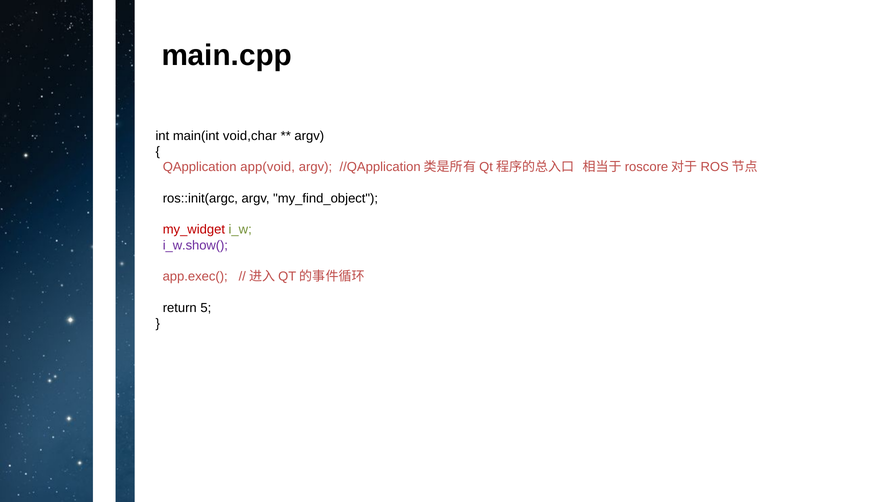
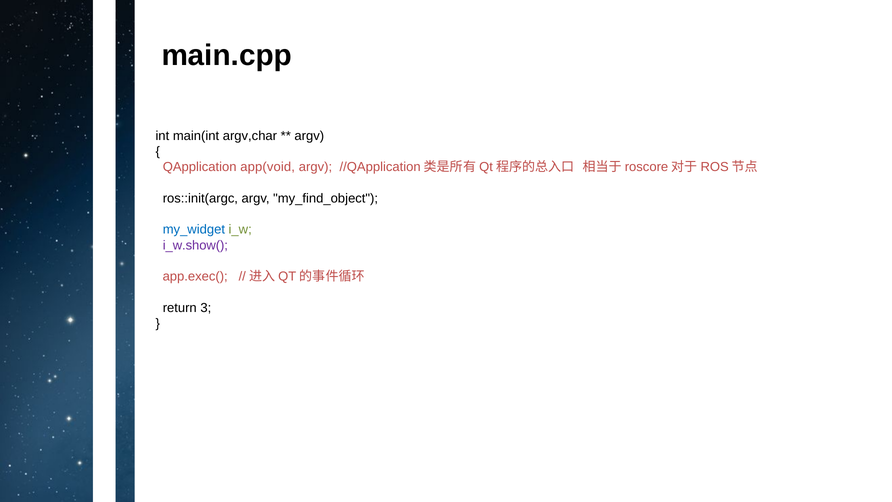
void,char: void,char -> argv,char
my_widget colour: red -> blue
5: 5 -> 3
